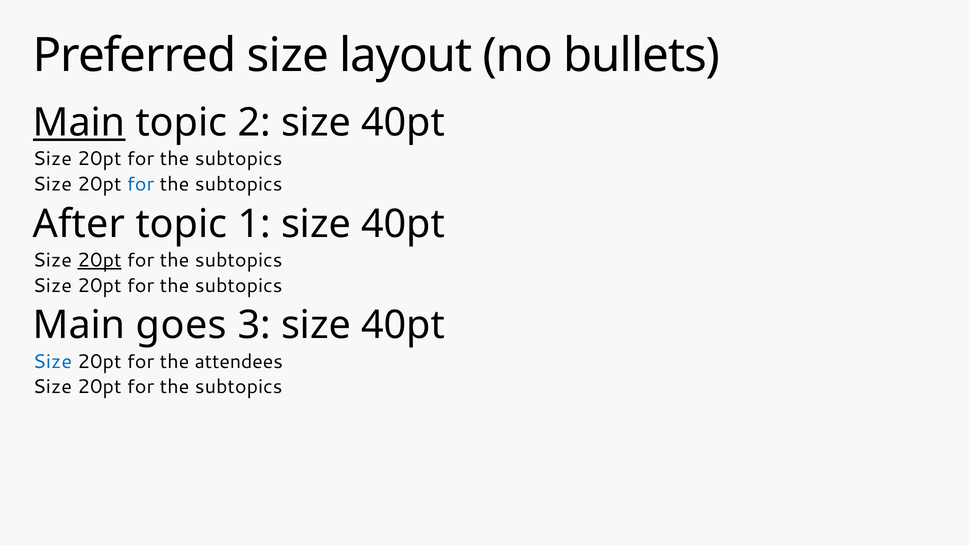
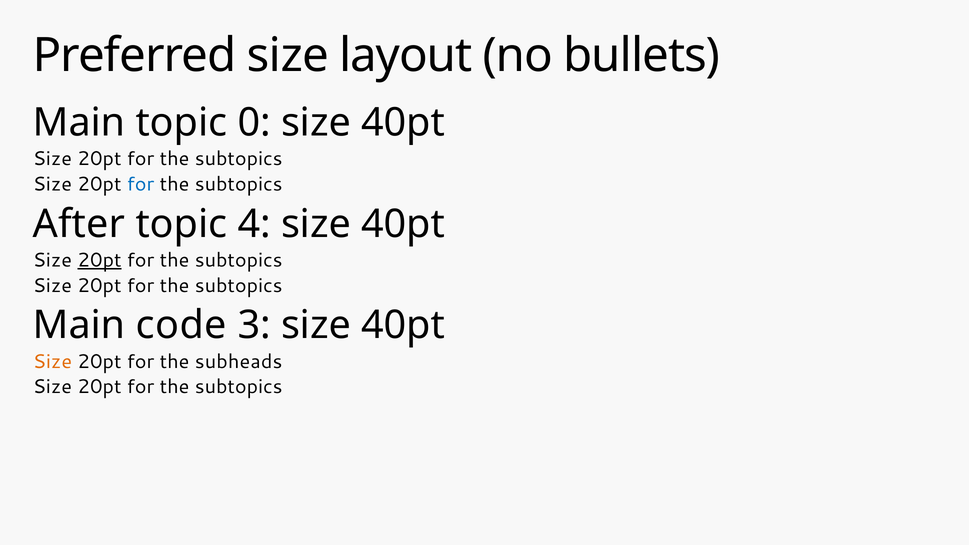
Main at (79, 123) underline: present -> none
2: 2 -> 0
1: 1 -> 4
goes: goes -> code
Size at (52, 362) colour: blue -> orange
attendees: attendees -> subheads
